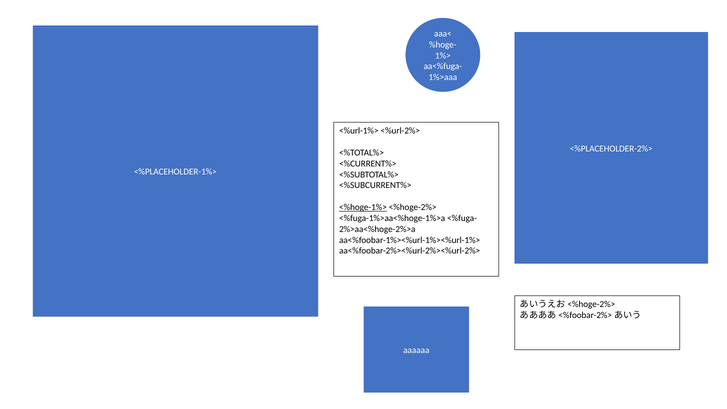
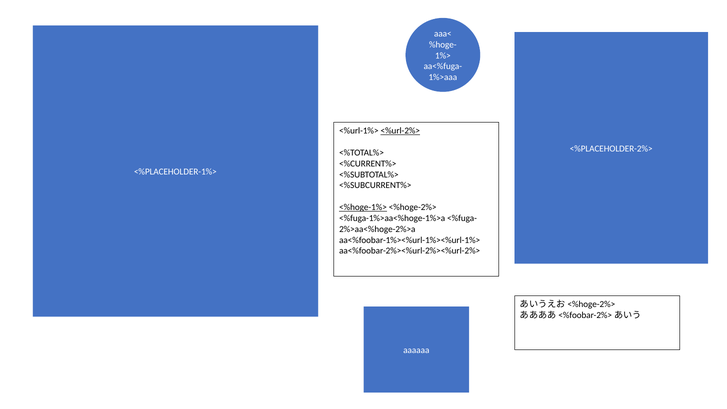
<%url-2%> underline: none -> present
